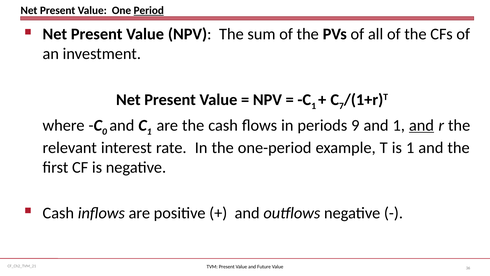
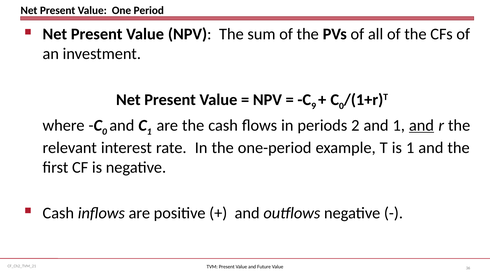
Period underline: present -> none
1 at (314, 106): 1 -> 9
7 at (341, 106): 7 -> 0
9: 9 -> 2
